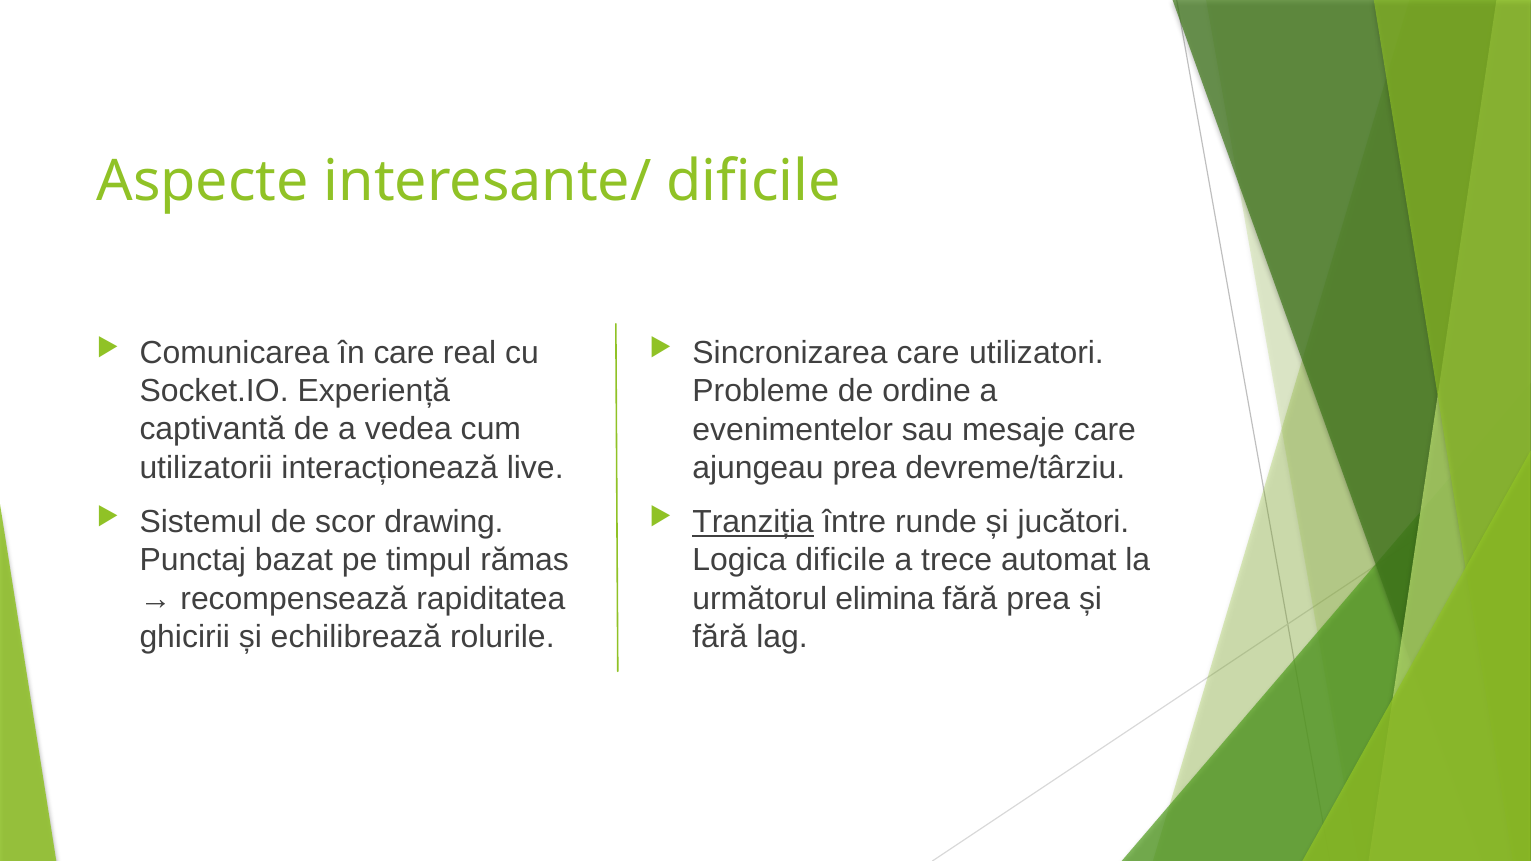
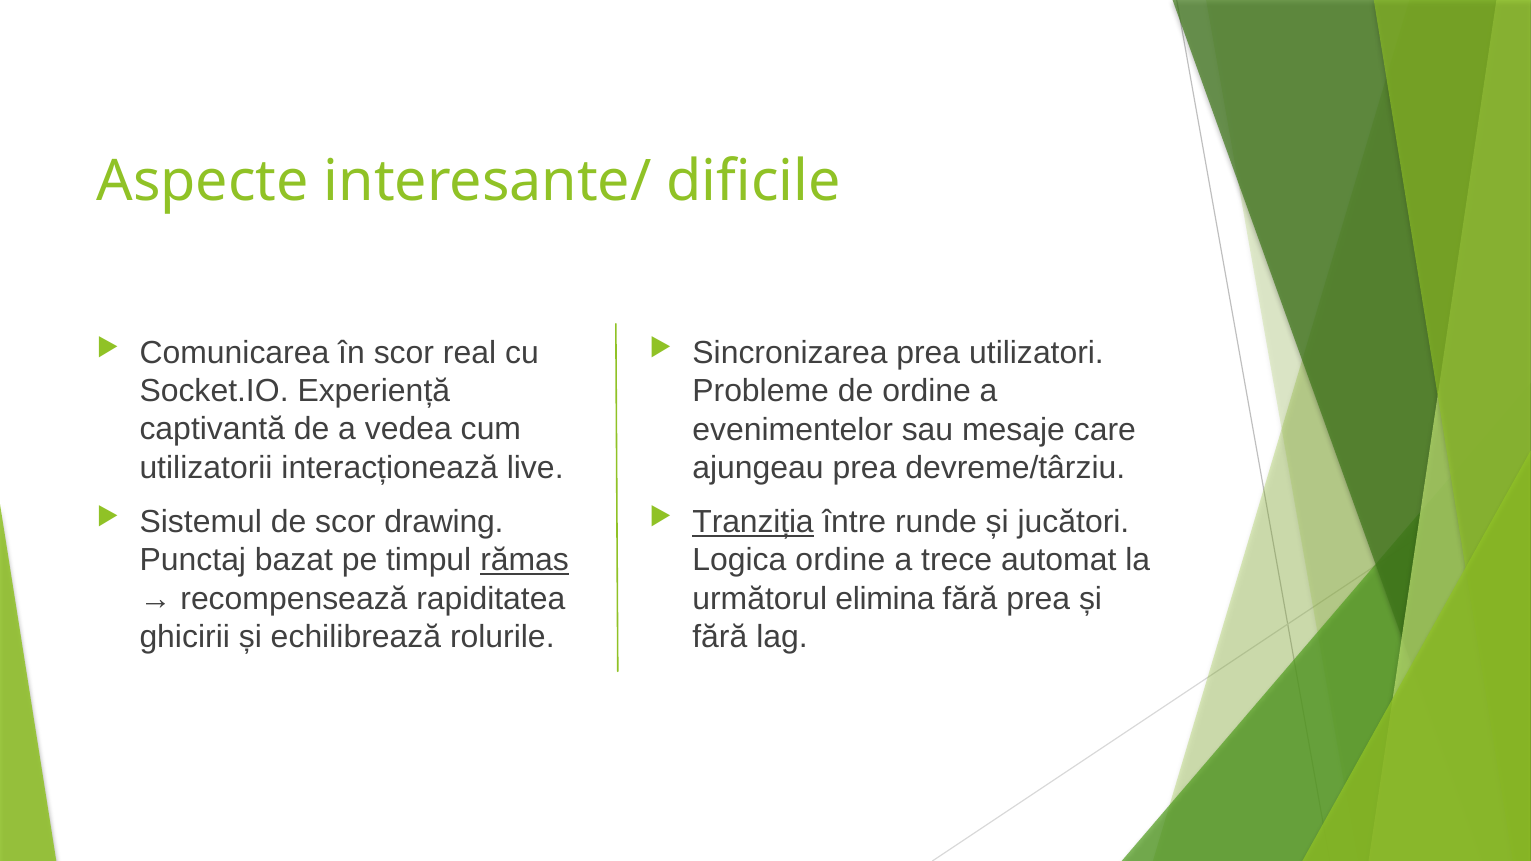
în care: care -> scor
Sincronizarea care: care -> prea
rămas underline: none -> present
Logica dificile: dificile -> ordine
